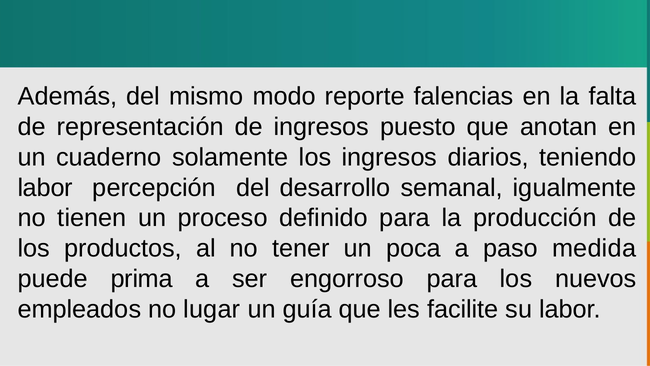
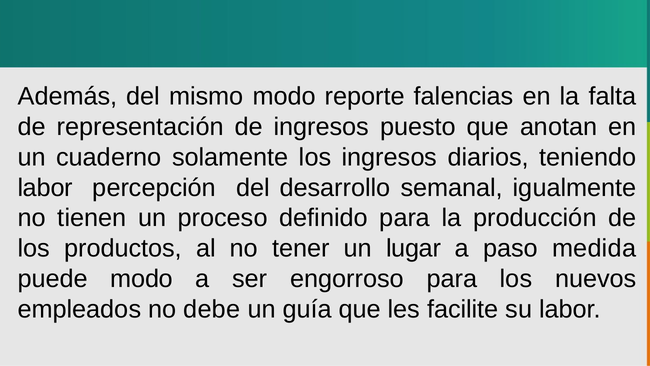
poca: poca -> lugar
puede prima: prima -> modo
lugar: lugar -> debe
